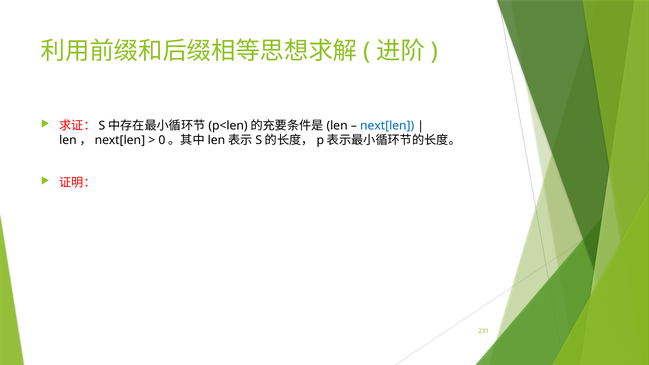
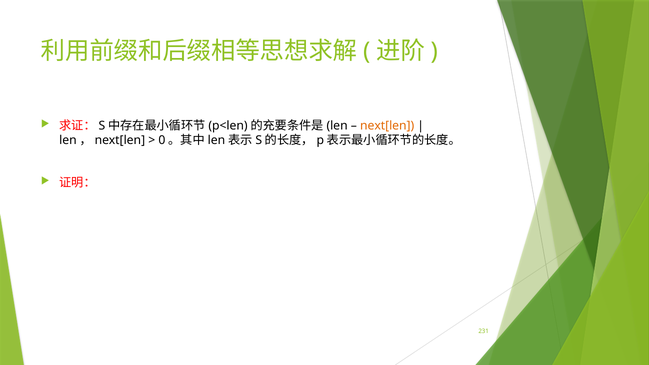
next[len colour: blue -> orange
